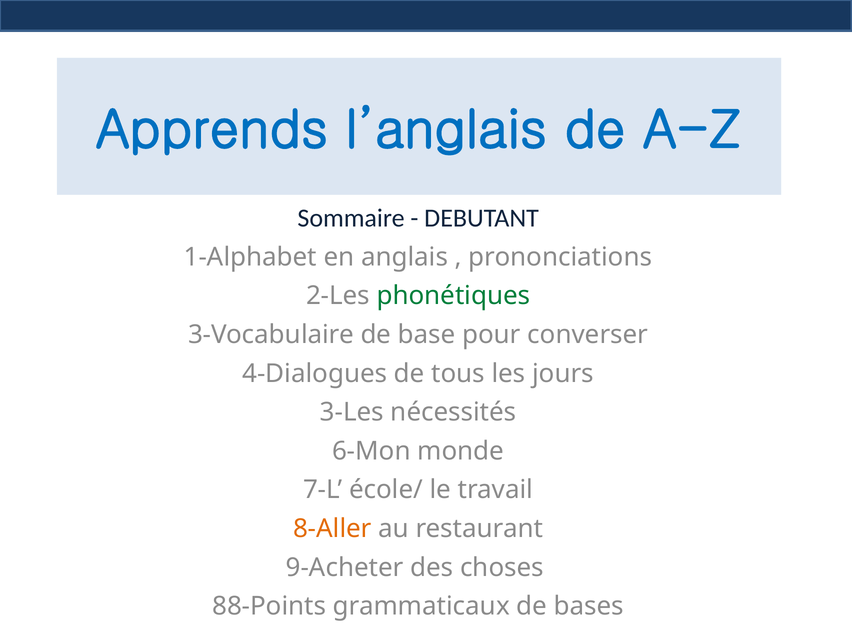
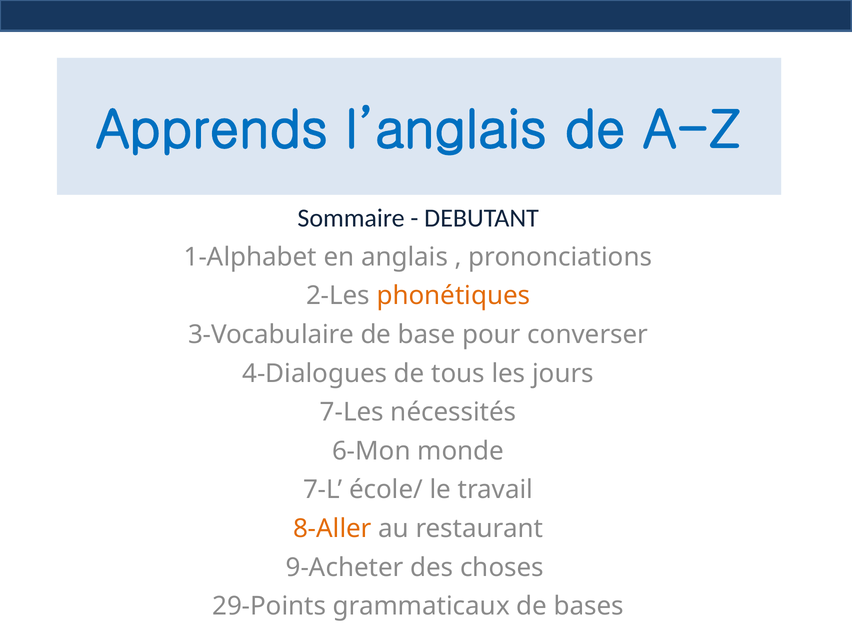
phonétiques colour: green -> orange
3-Les: 3-Les -> 7-Les
88-Points: 88-Points -> 29-Points
